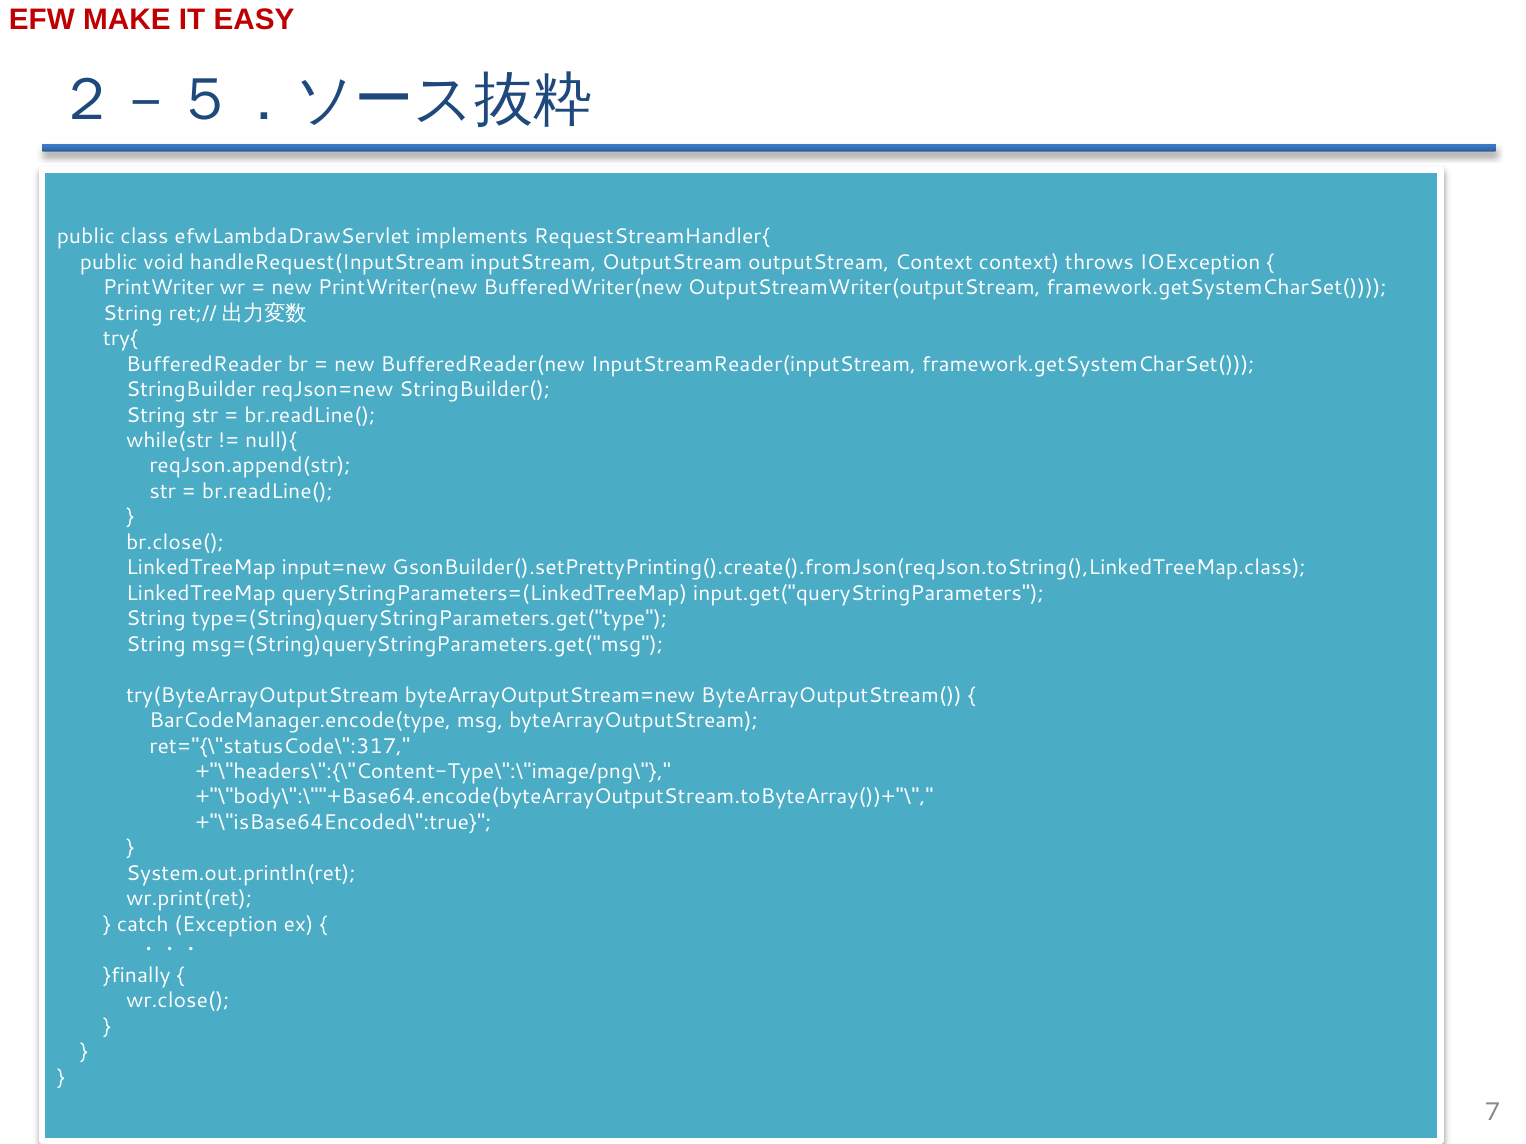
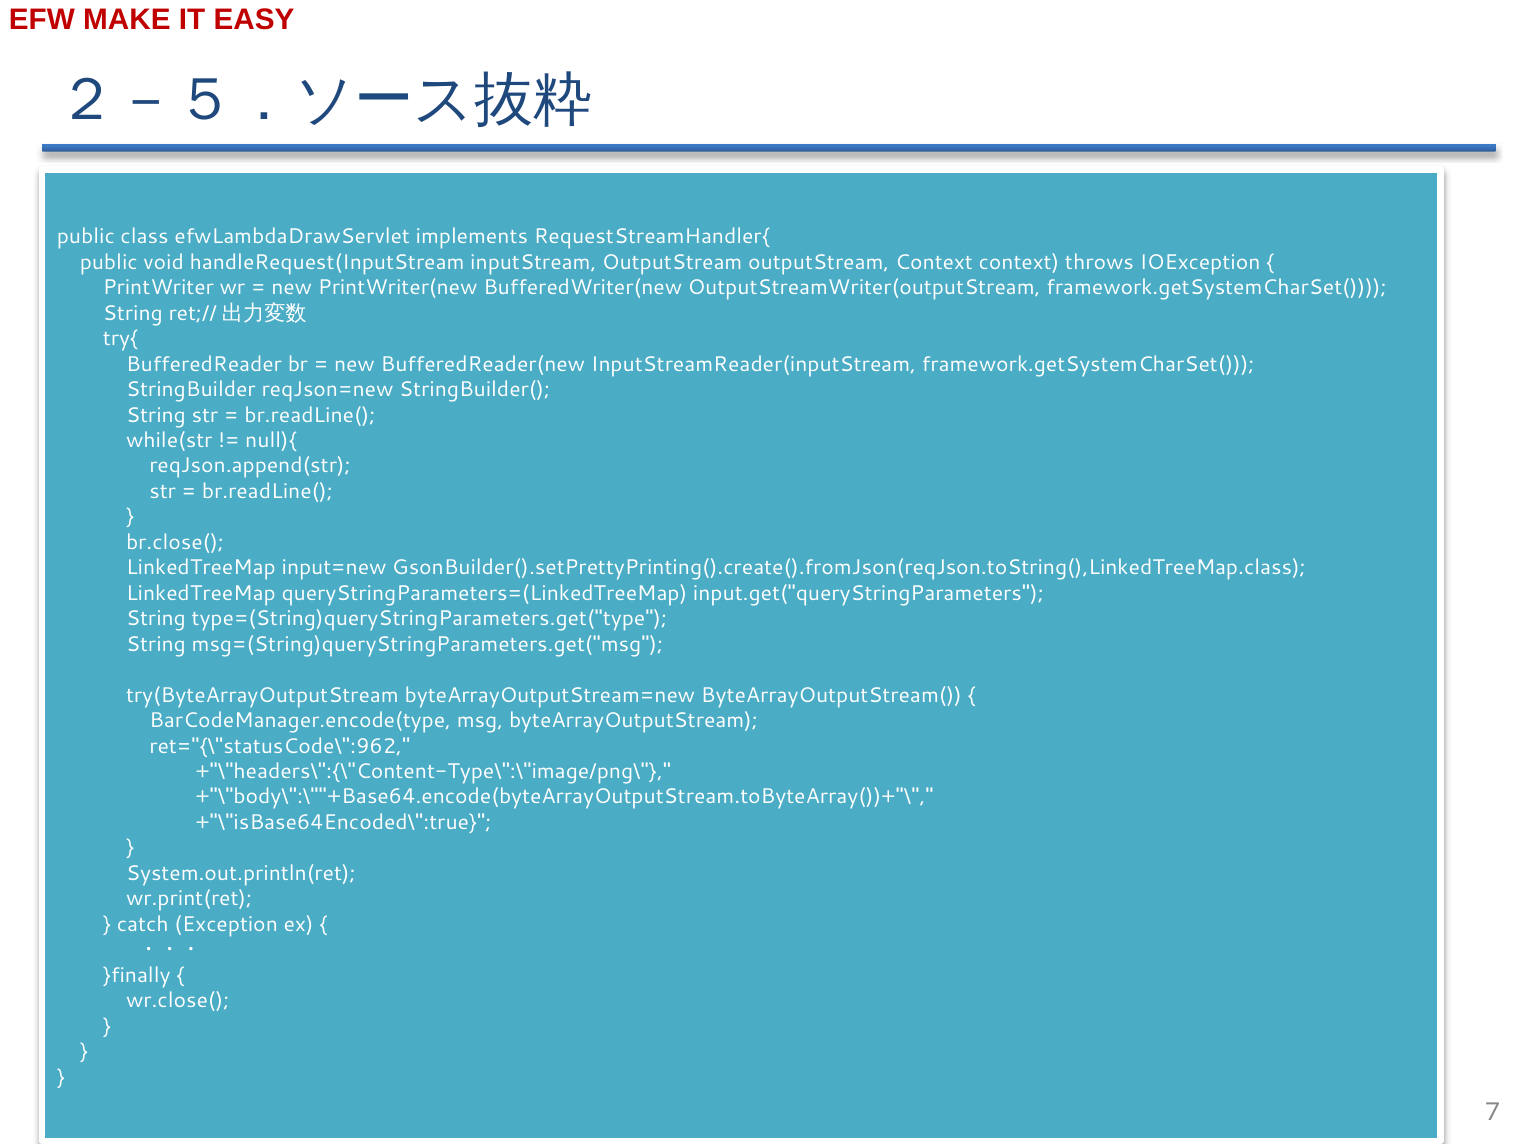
ret="{\"statusCode\":317: ret="{\"statusCode\":317 -> ret="{\"statusCode\":962
